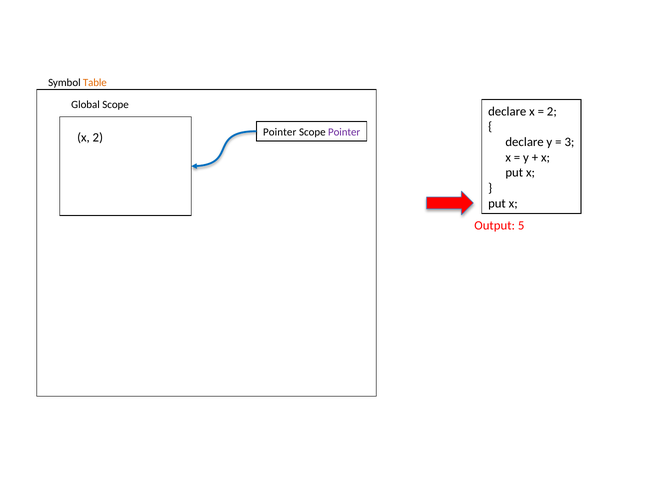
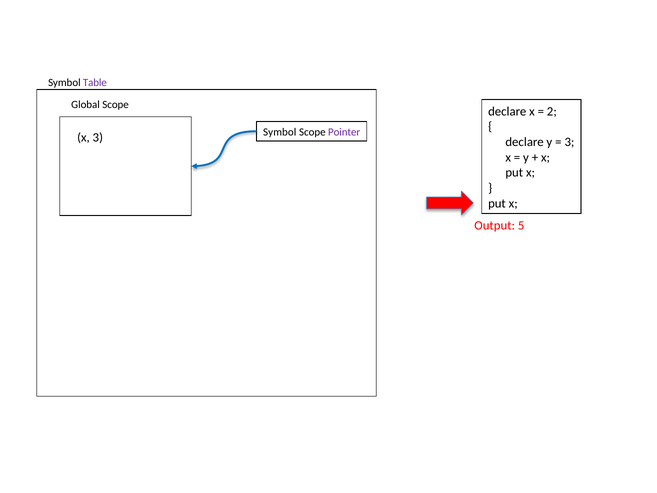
Table colour: orange -> purple
Pointer at (280, 132): Pointer -> Symbol
x 2: 2 -> 3
